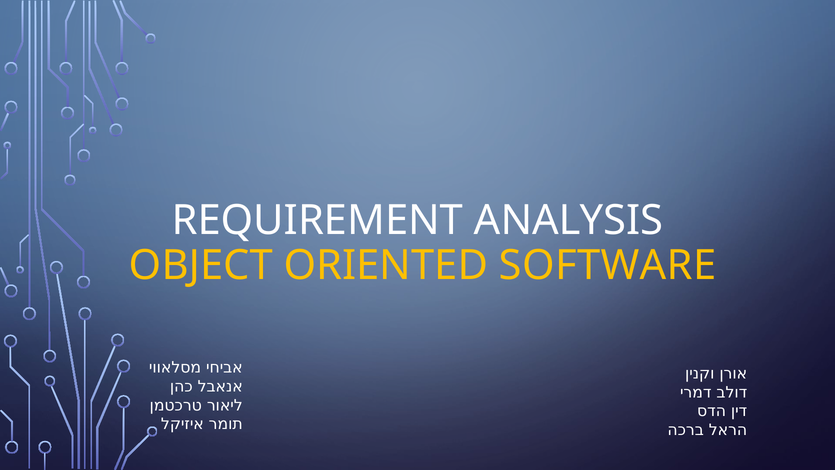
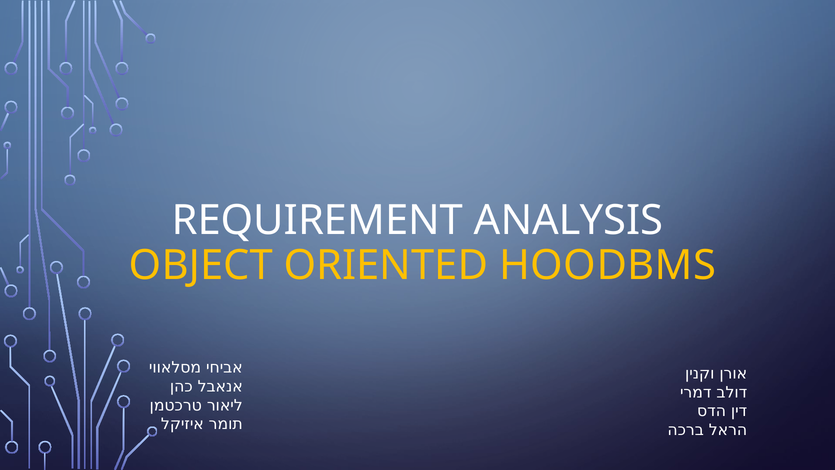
SOFTWARE: SOFTWARE -> HOODBMS
